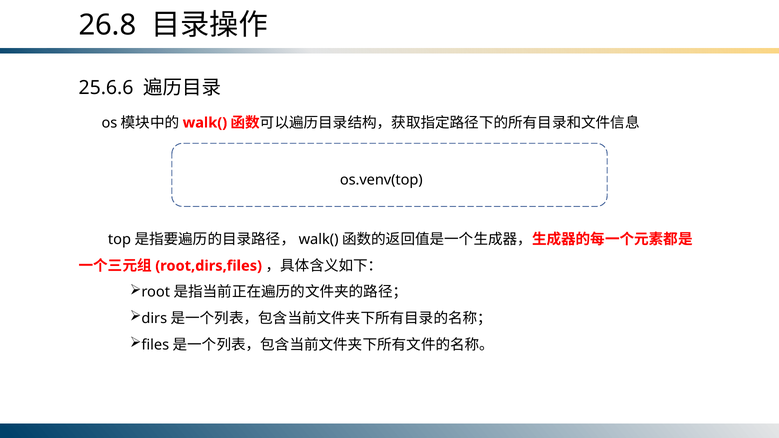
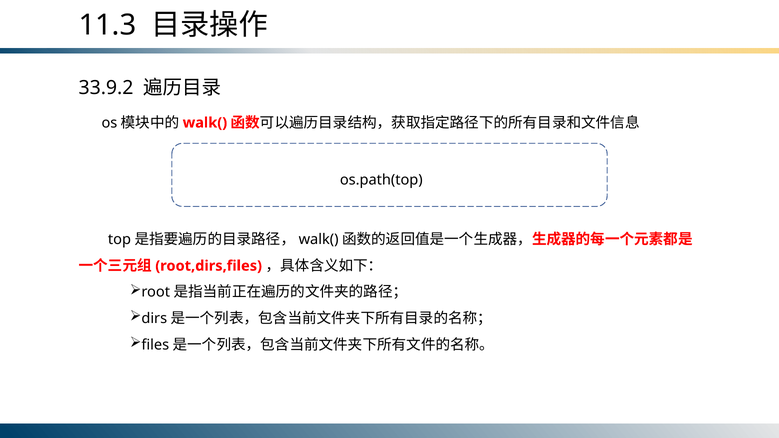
26.8: 26.8 -> 11.3
25.6.6: 25.6.6 -> 33.9.2
os.venv(top: os.venv(top -> os.path(top
